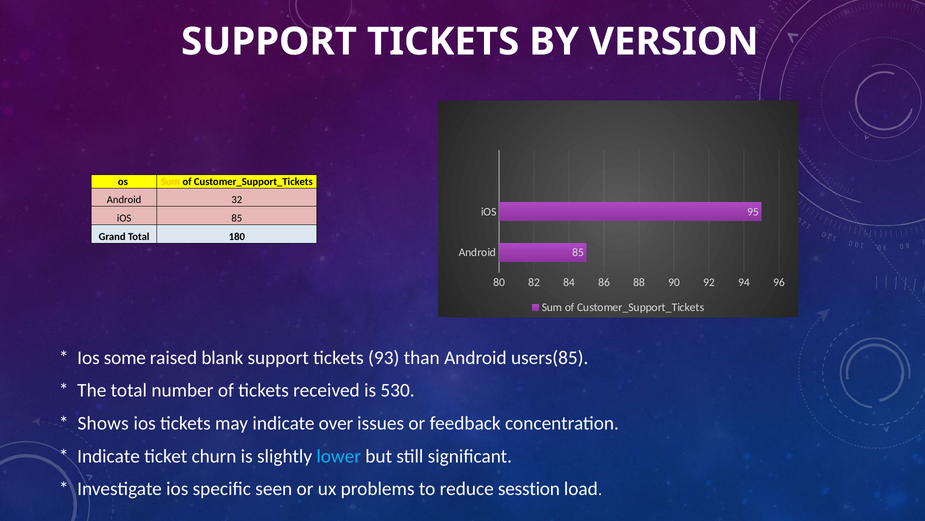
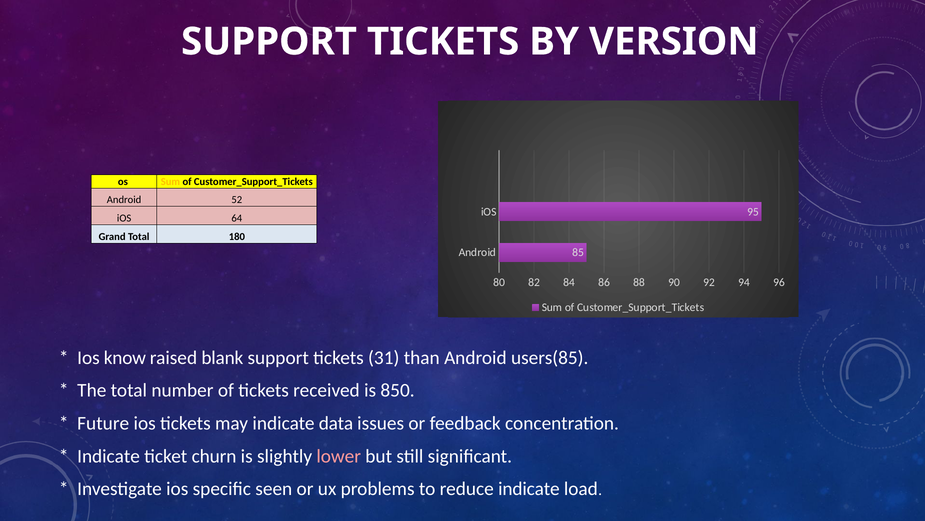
32: 32 -> 52
iOS 85: 85 -> 64
some: some -> know
93: 93 -> 31
530: 530 -> 850
Shows: Shows -> Future
over: over -> data
lower colour: light blue -> pink
reduce sesstion: sesstion -> indicate
